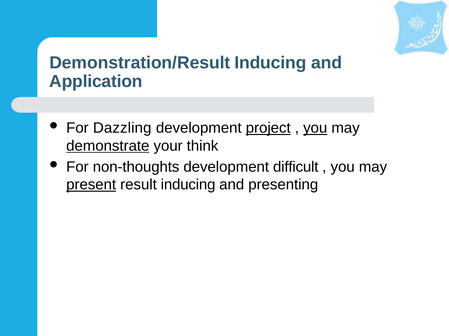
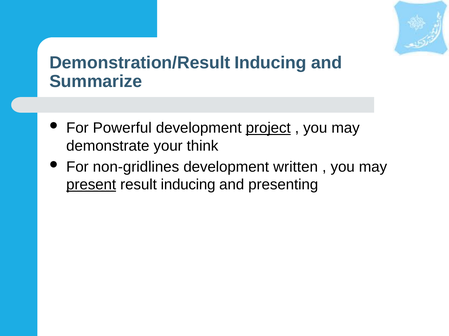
Application: Application -> Summarize
Dazzling: Dazzling -> Powerful
you at (315, 128) underline: present -> none
demonstrate underline: present -> none
non-thoughts: non-thoughts -> non-gridlines
difficult: difficult -> written
